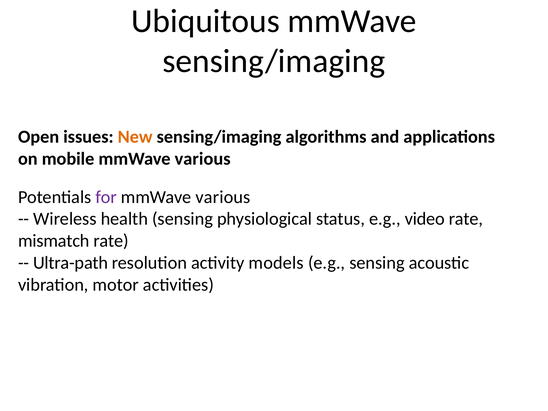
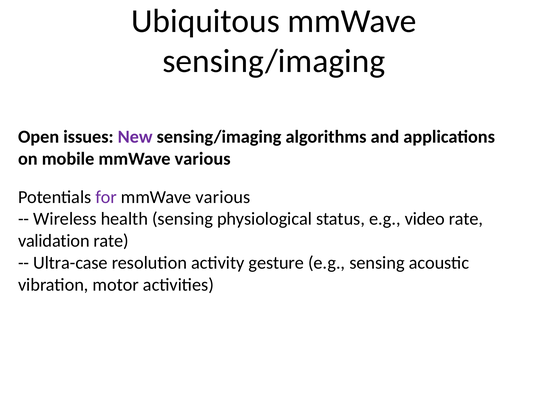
New colour: orange -> purple
mismatch: mismatch -> validation
Ultra-path: Ultra-path -> Ultra-case
models: models -> gesture
